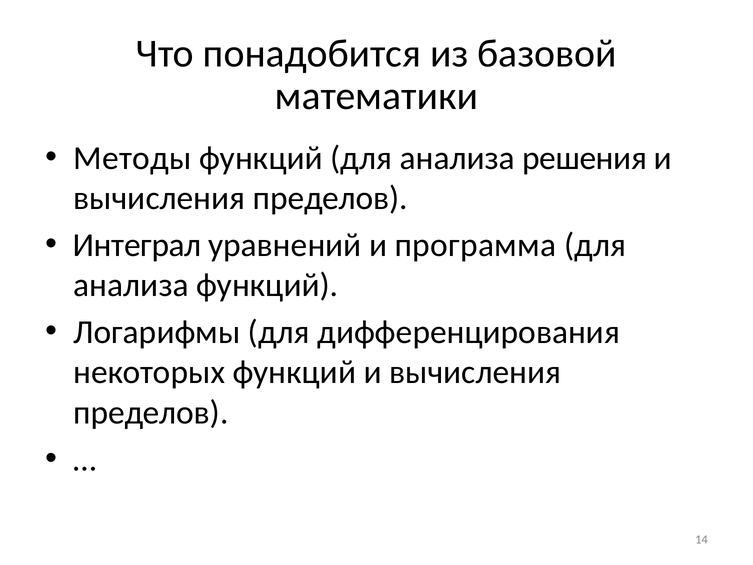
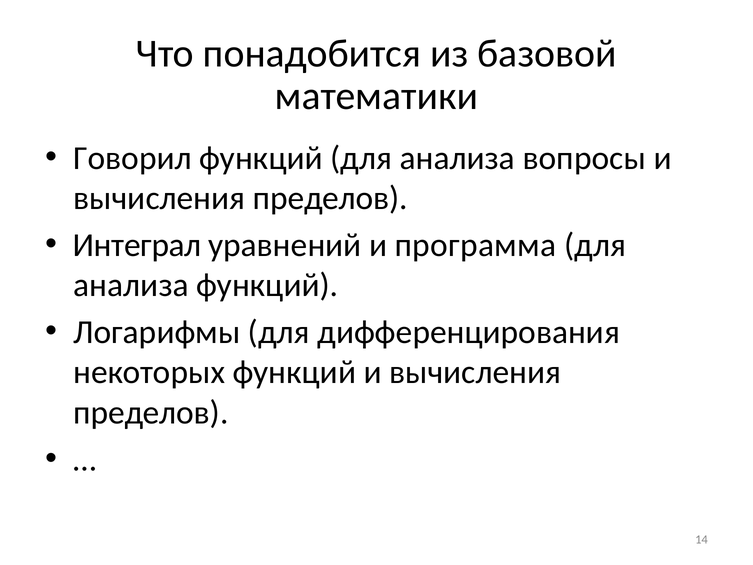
Методы: Методы -> Говорил
решения: решения -> вопросы
